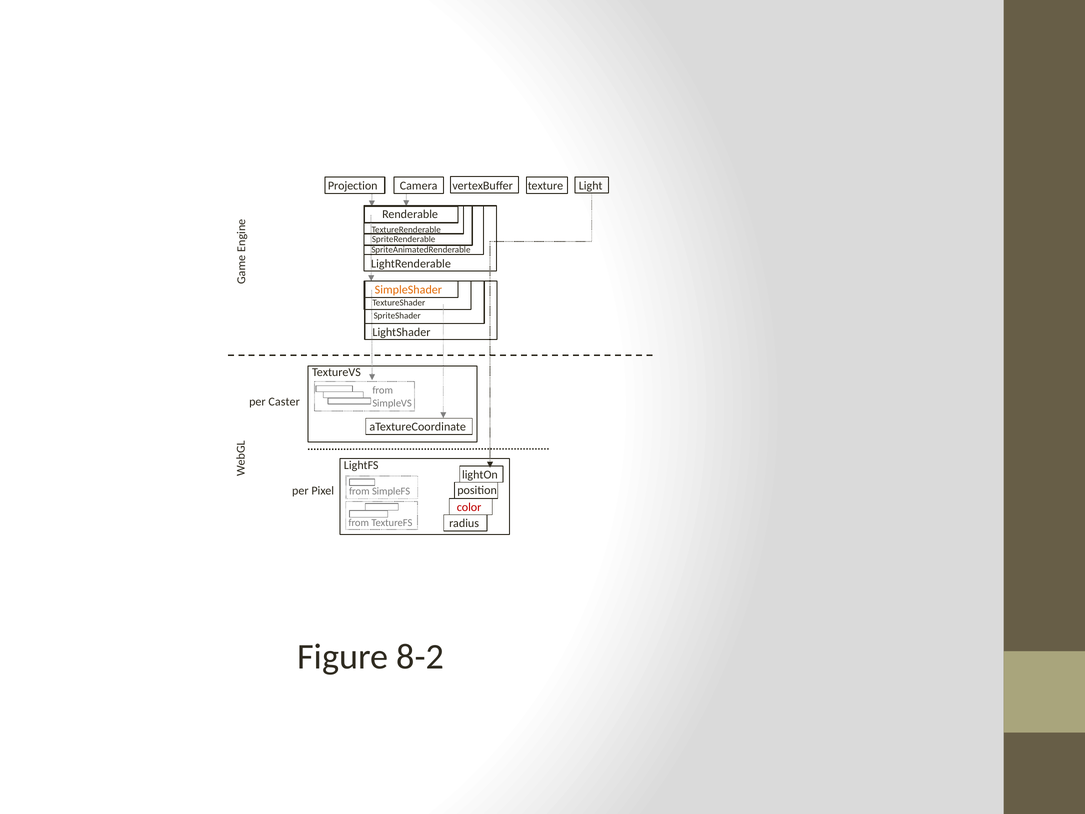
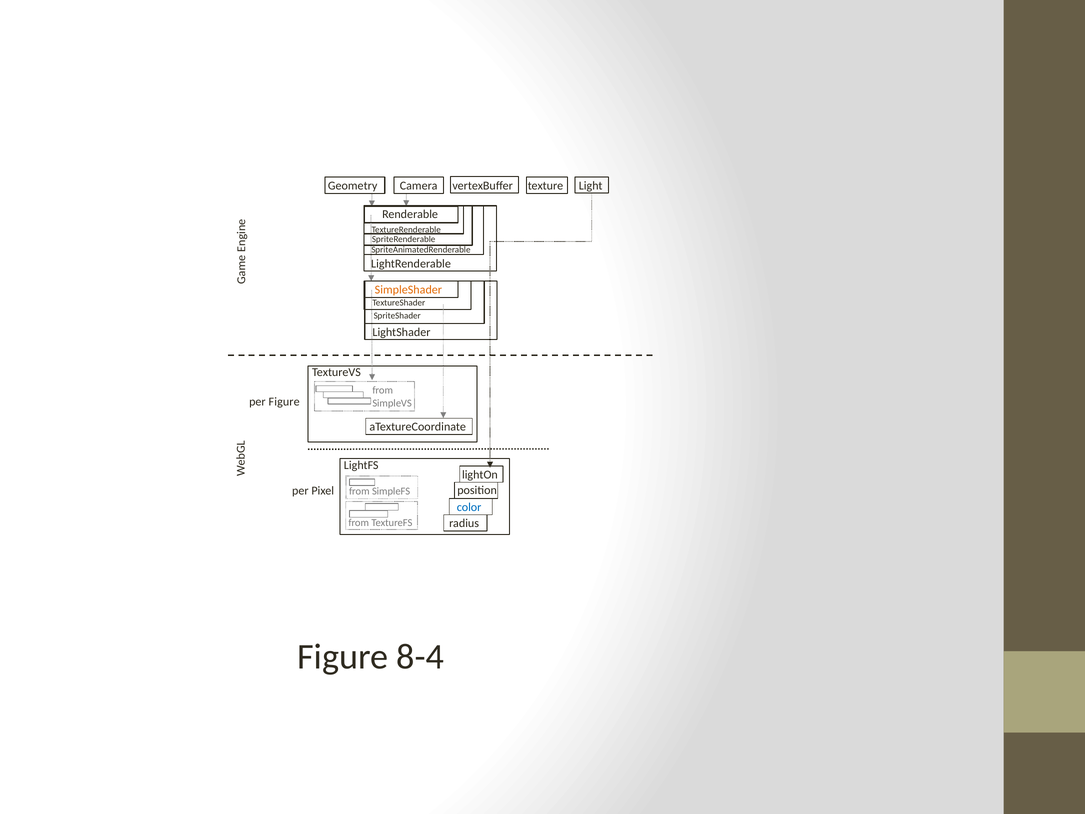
Projection: Projection -> Geometry
per Caster: Caster -> Figure
color colour: red -> blue
8-2: 8-2 -> 8-4
